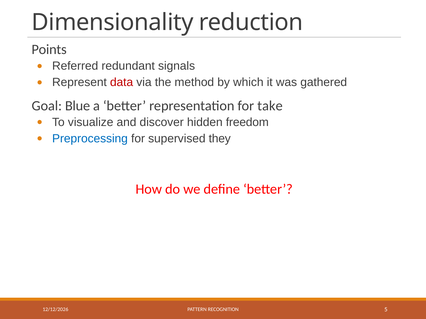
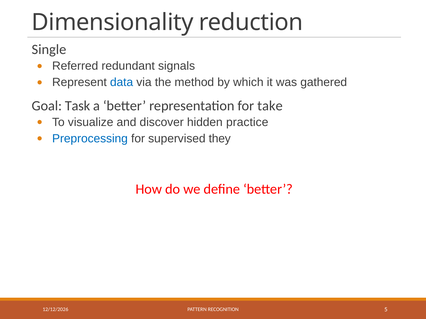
Points: Points -> Single
data colour: red -> blue
Blue: Blue -> Task
freedom: freedom -> practice
